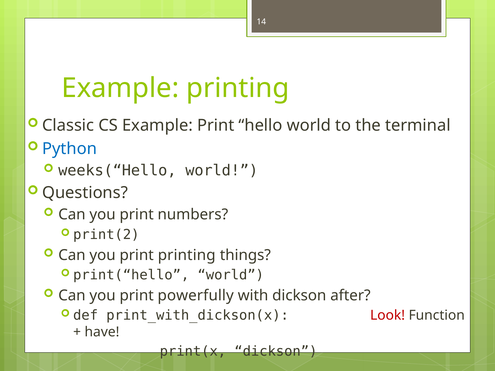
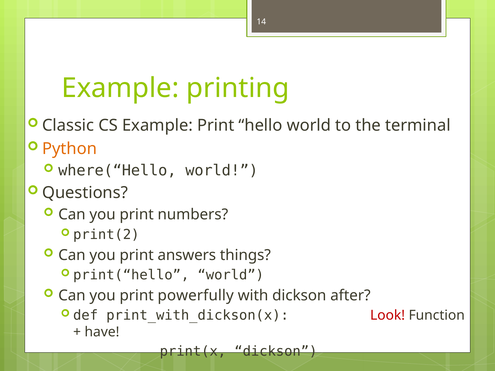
Python colour: blue -> orange
weeks(“Hello: weeks(“Hello -> where(“Hello
print printing: printing -> answers
